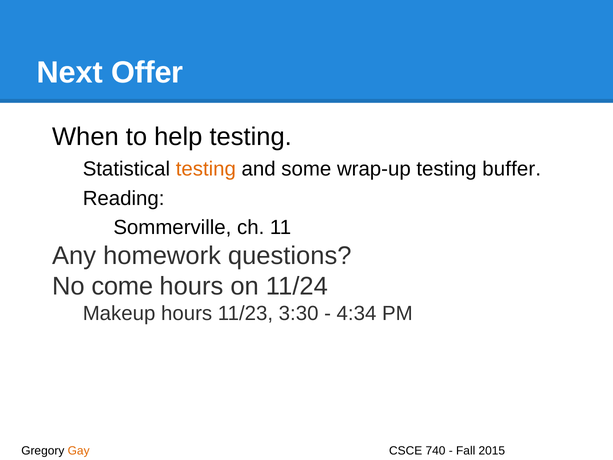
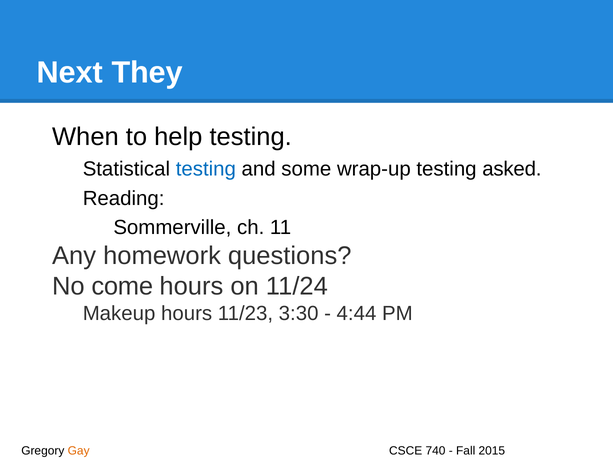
Offer: Offer -> They
testing at (206, 169) colour: orange -> blue
buffer: buffer -> asked
4:34: 4:34 -> 4:44
